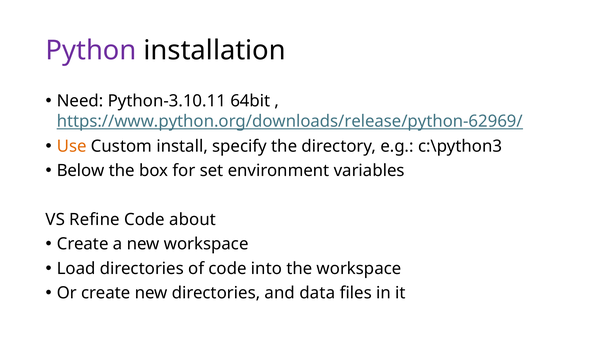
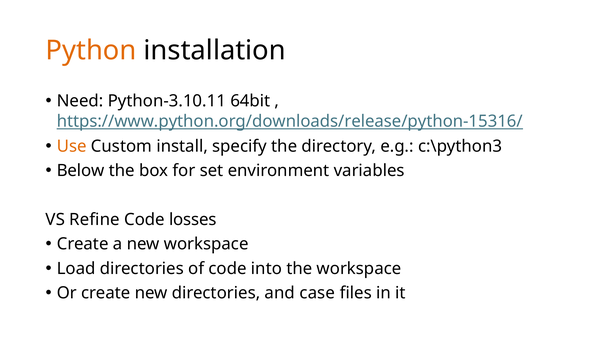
Python colour: purple -> orange
https://www.python.org/downloads/release/python-62969/: https://www.python.org/downloads/release/python-62969/ -> https://www.python.org/downloads/release/python-15316/
about: about -> losses
data: data -> case
